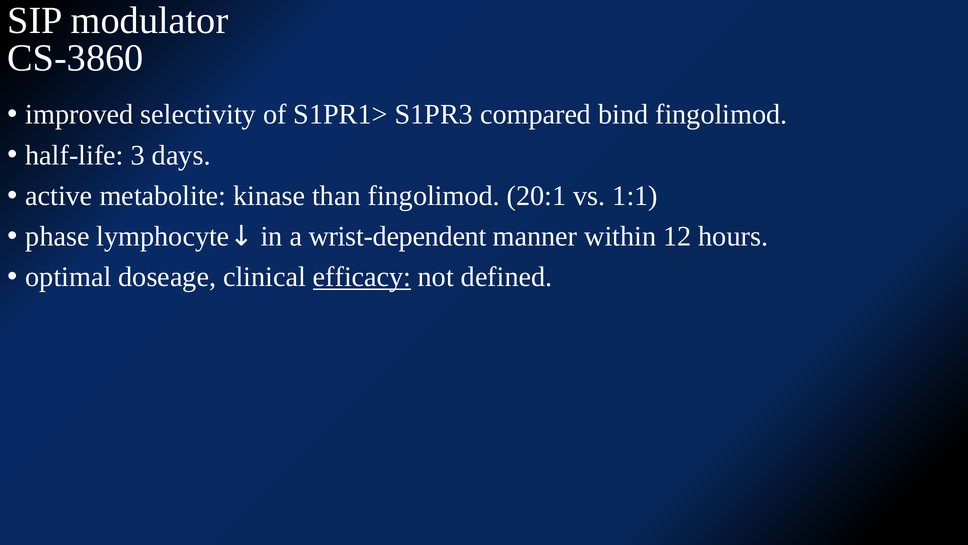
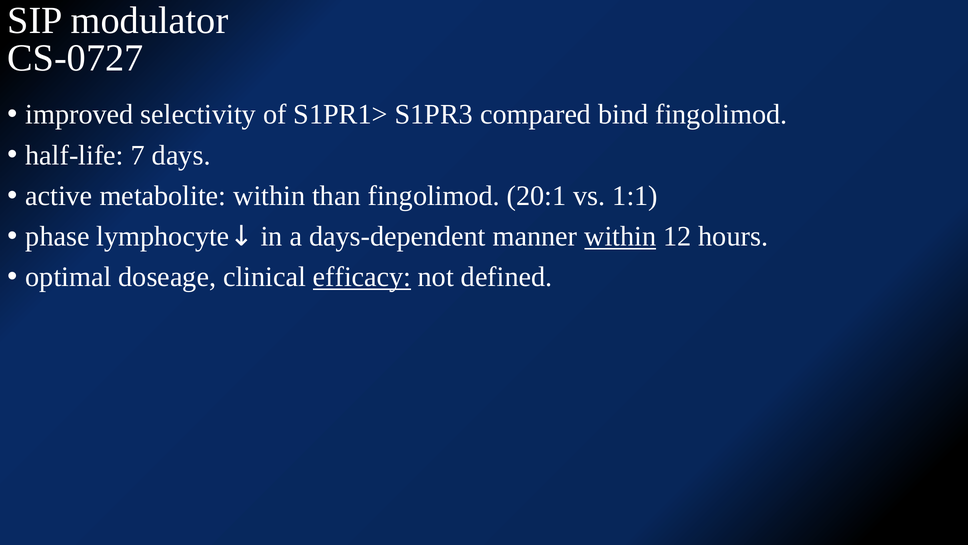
CS-3860: CS-3860 -> CS-0727
3: 3 -> 7
metabolite kinase: kinase -> within
wrist-dependent: wrist-dependent -> days-dependent
within at (620, 236) underline: none -> present
